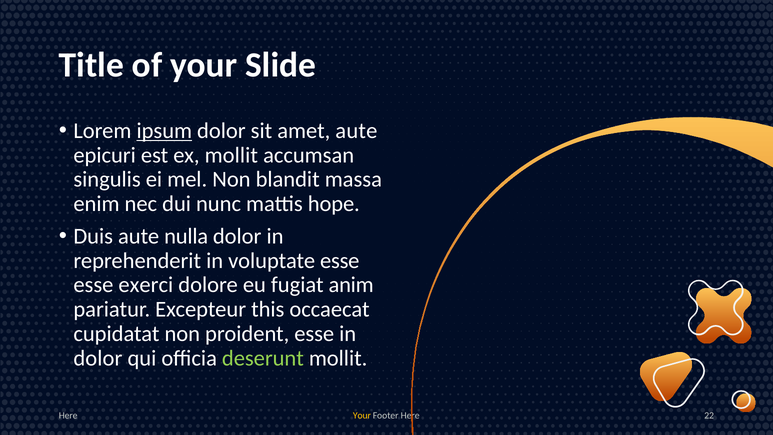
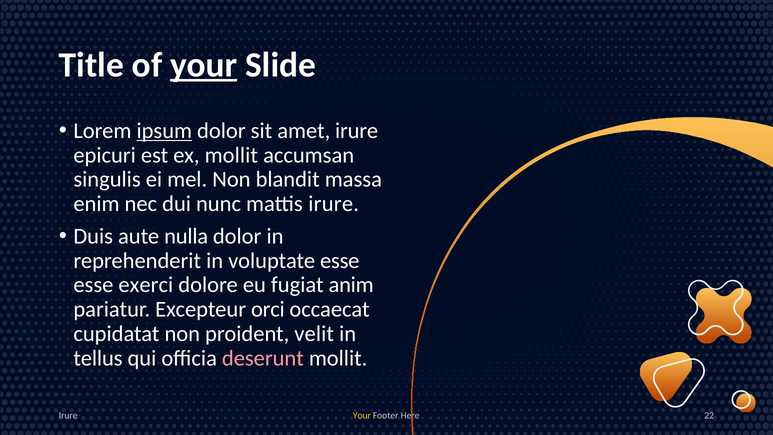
your at (204, 65) underline: none -> present
amet aute: aute -> irure
mattis hope: hope -> irure
this: this -> orci
proident esse: esse -> velit
dolor at (98, 358): dolor -> tellus
deserunt colour: light green -> pink
Here at (68, 415): Here -> Irure
